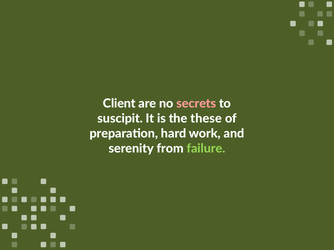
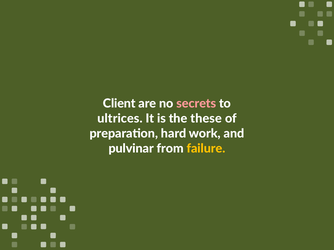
suscipit: suscipit -> ultrices
serenity: serenity -> pulvinar
failure colour: light green -> yellow
